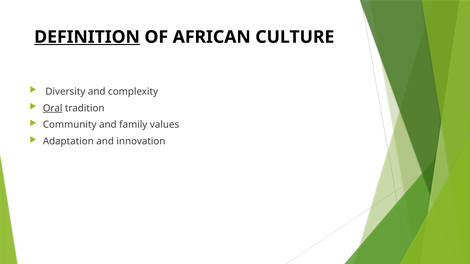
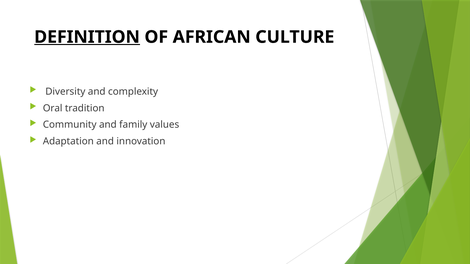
Oral underline: present -> none
